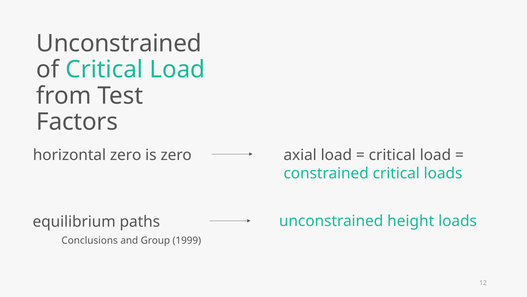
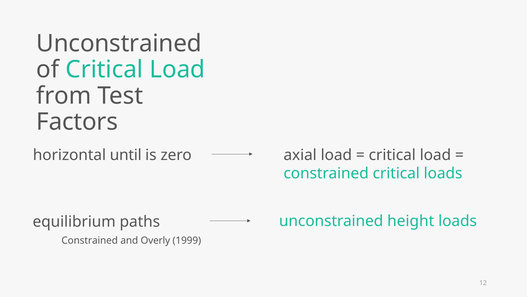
horizontal zero: zero -> until
Conclusions at (90, 240): Conclusions -> Constrained
Group: Group -> Overly
